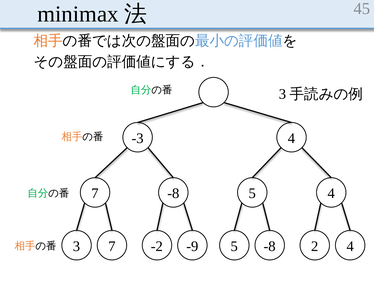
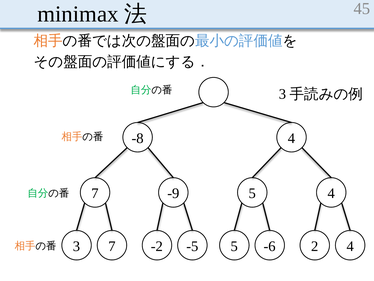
-3: -3 -> -8
7 -8: -8 -> -9
-9: -9 -> -5
-8 at (270, 246): -8 -> -6
